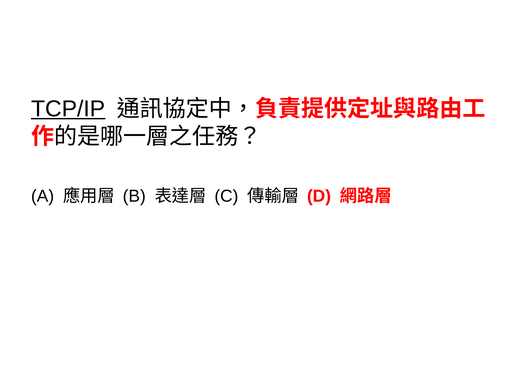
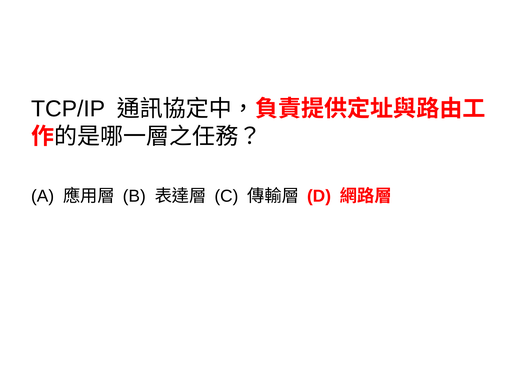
TCP/IP underline: present -> none
